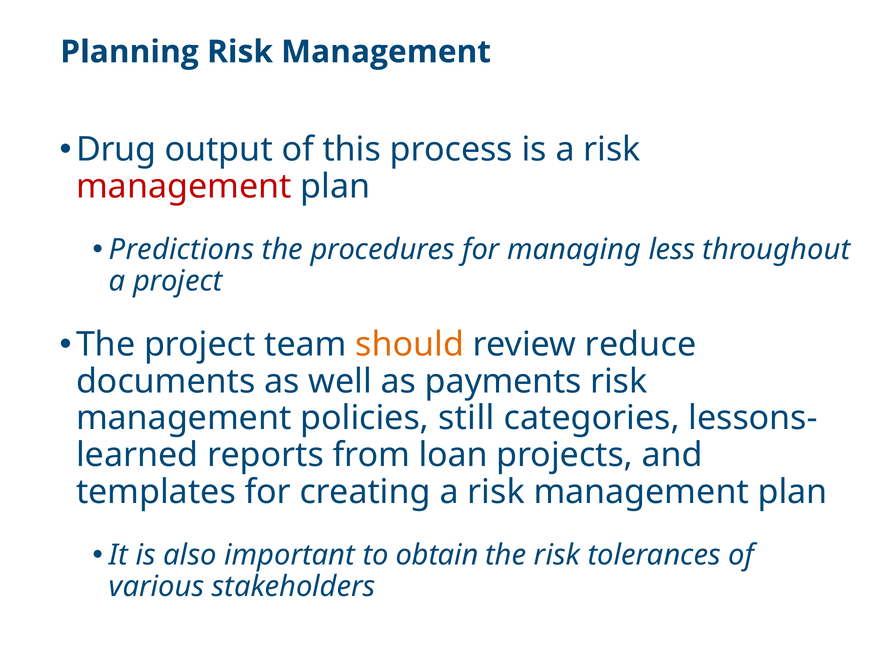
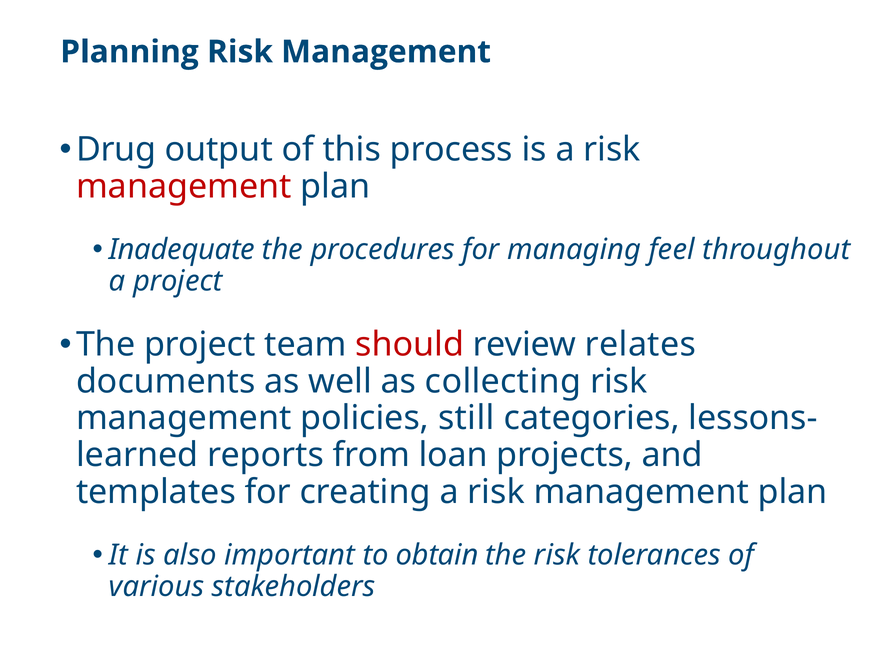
Predictions: Predictions -> Inadequate
less: less -> feel
should colour: orange -> red
reduce: reduce -> relates
payments: payments -> collecting
